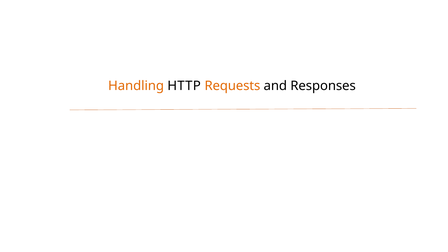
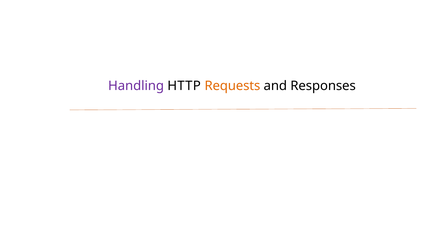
Handling colour: orange -> purple
